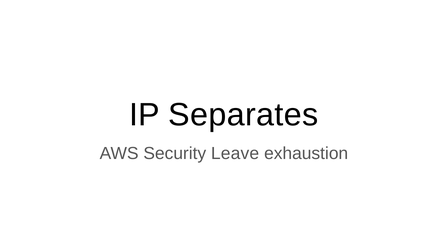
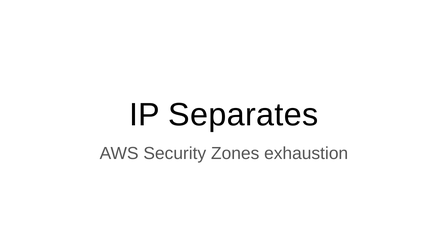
Leave: Leave -> Zones
